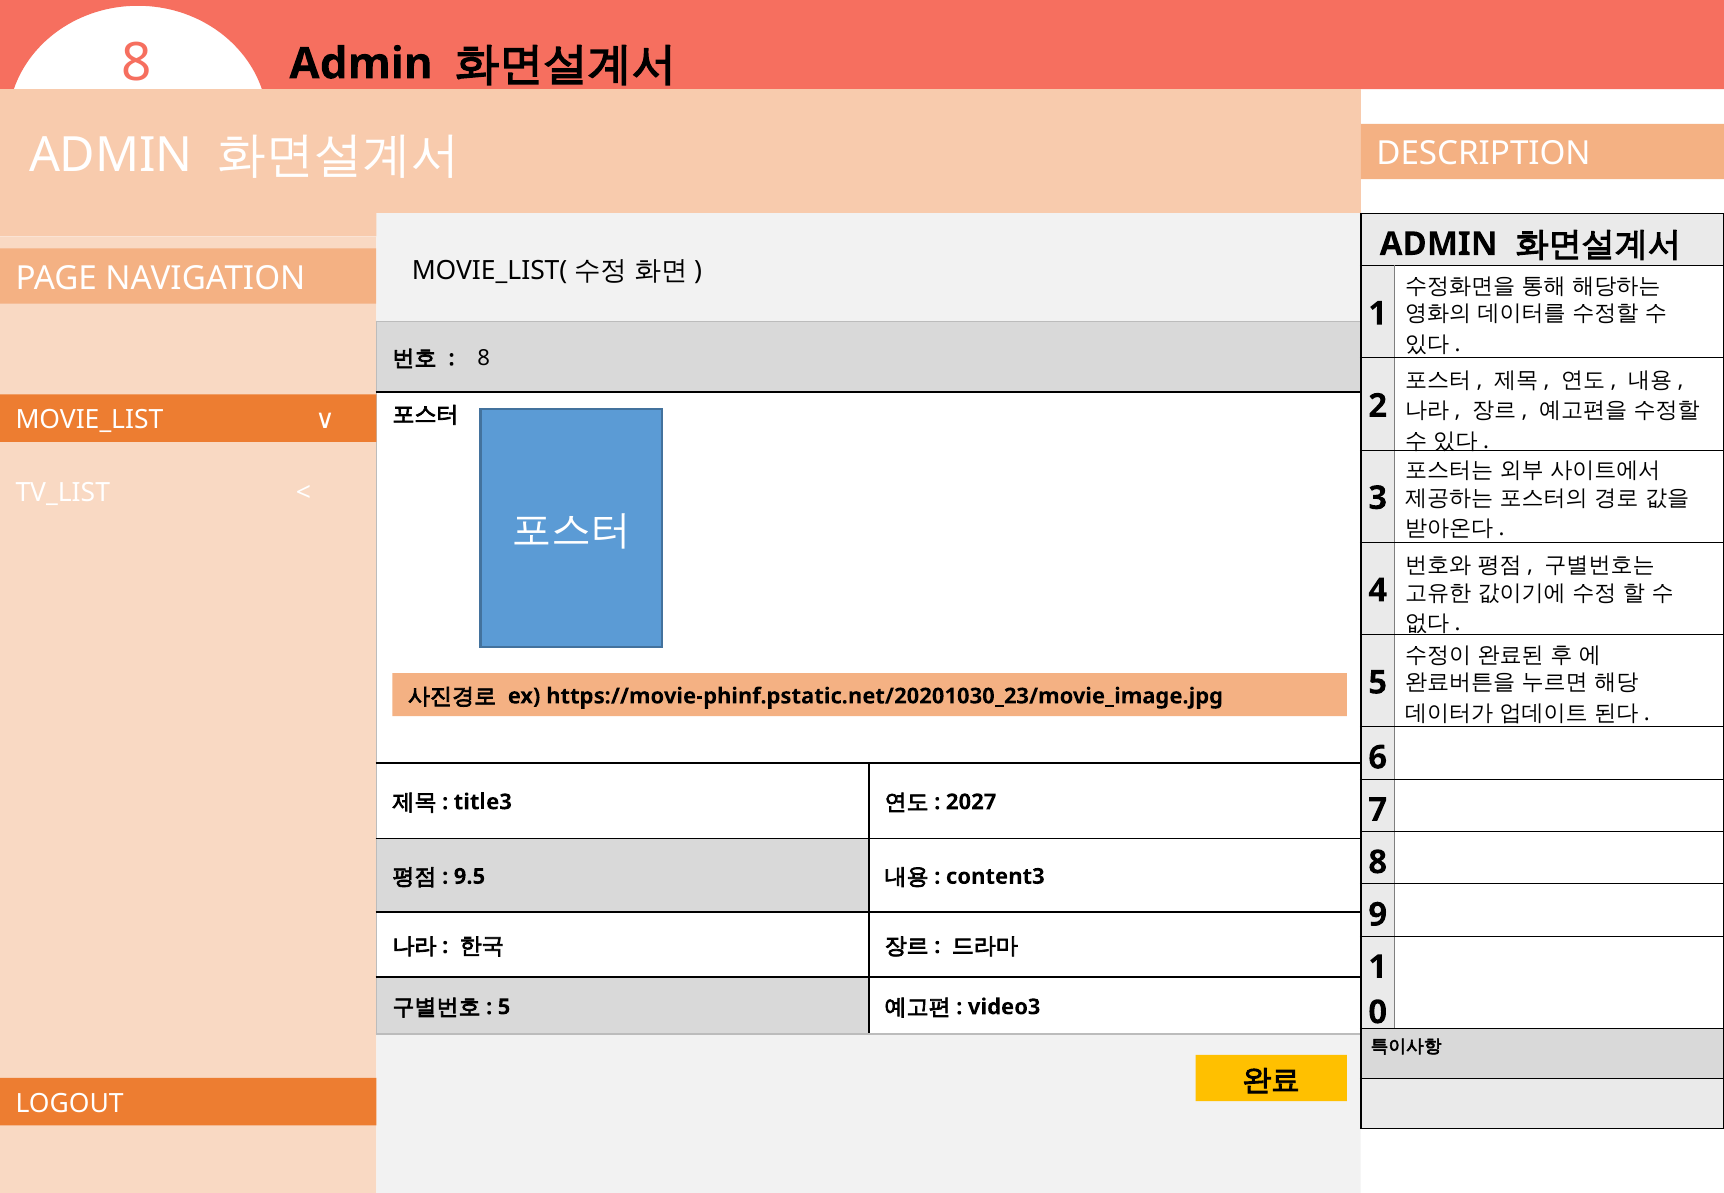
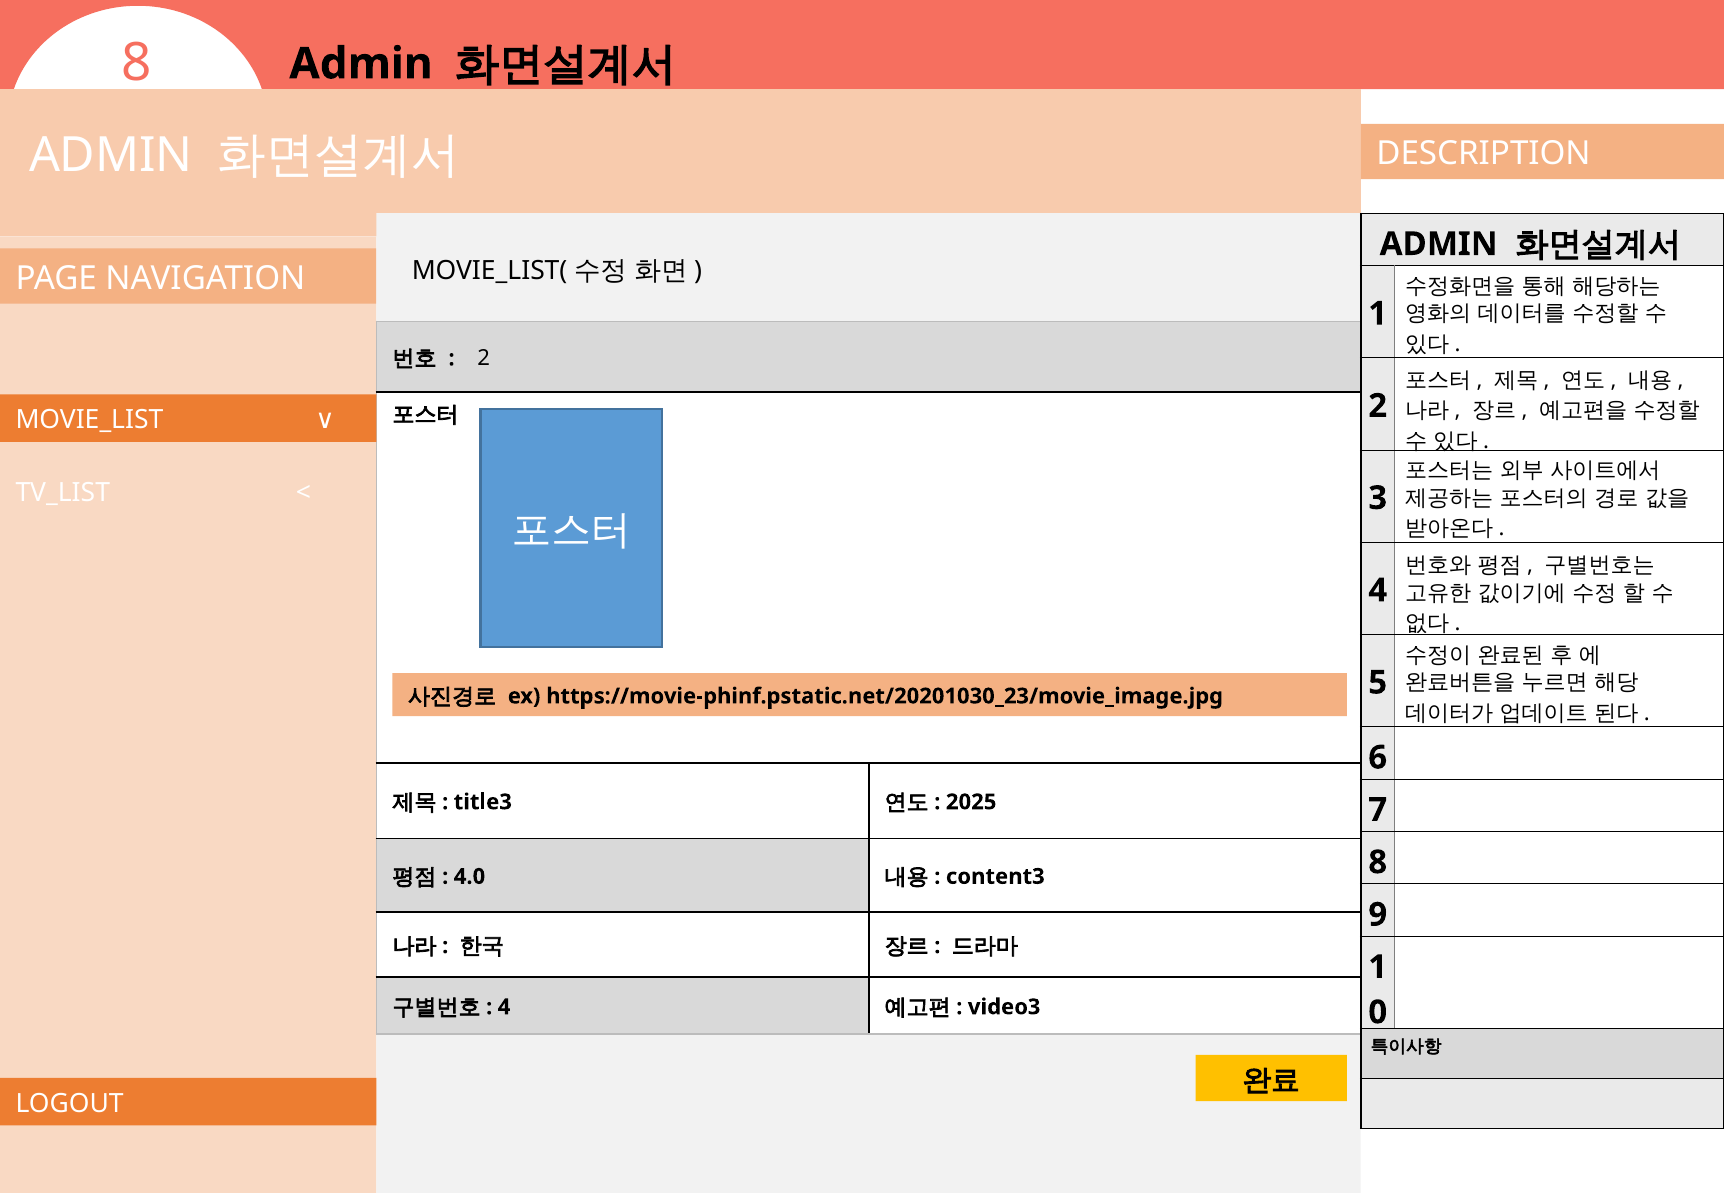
8 at (484, 358): 8 -> 2
2027: 2027 -> 2025
9.5: 9.5 -> 4.0
5 at (504, 1007): 5 -> 4
